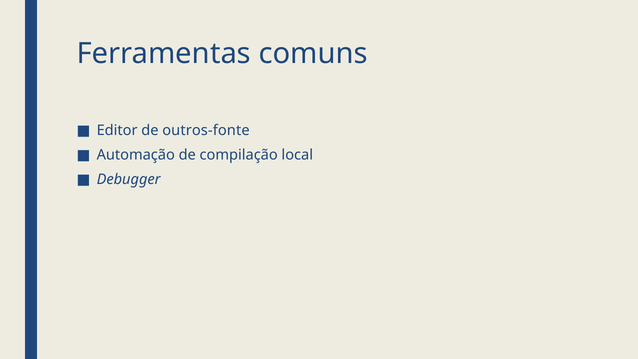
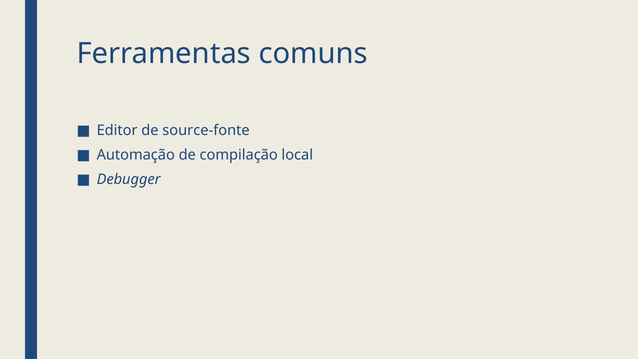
outros-fonte: outros-fonte -> source-fonte
